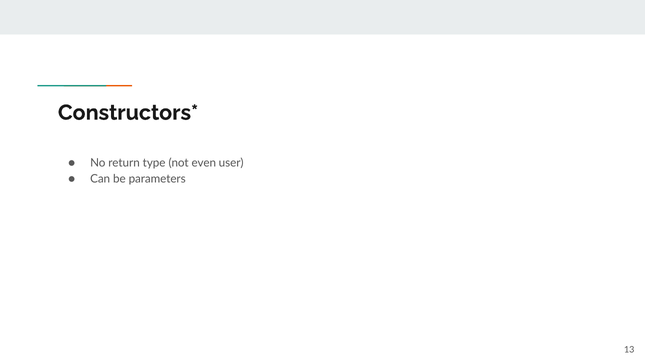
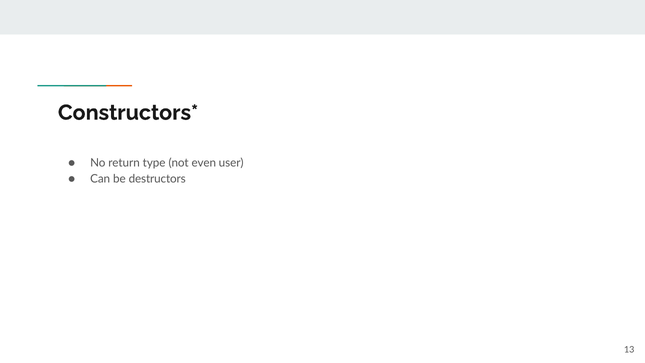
parameters: parameters -> destructors
